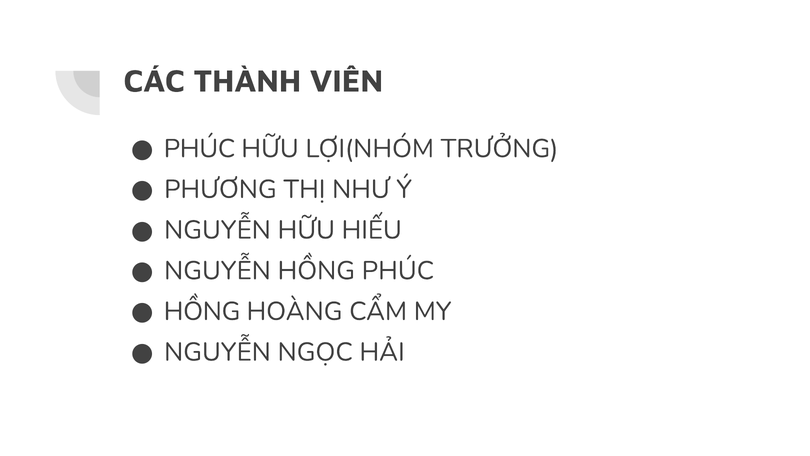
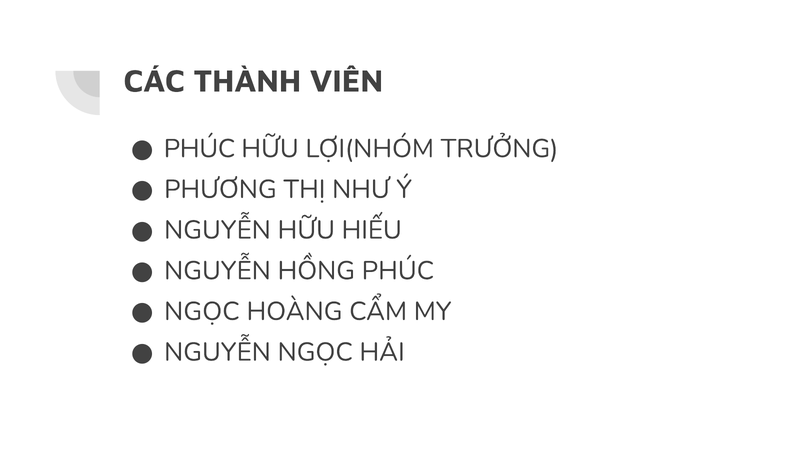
HỒNG at (202, 311): HỒNG -> NGỌC
